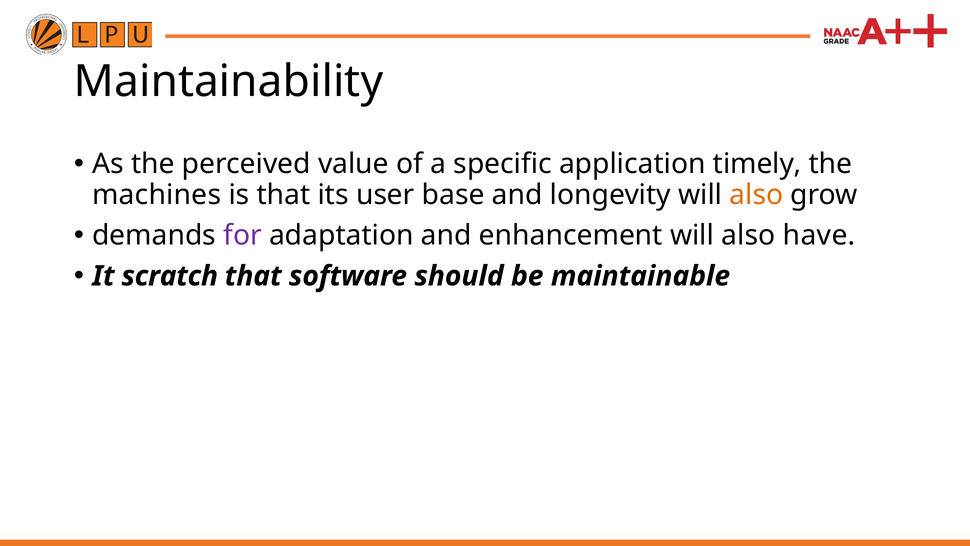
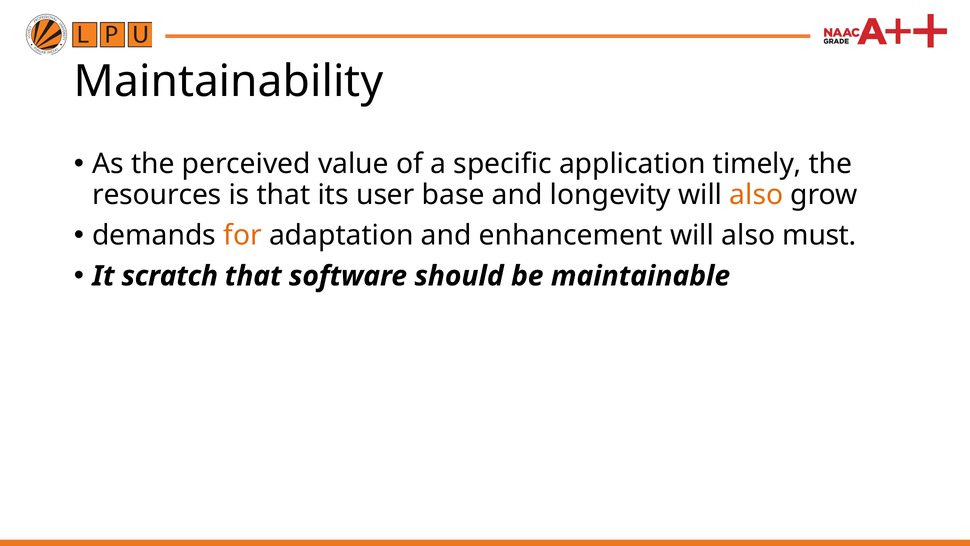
machines: machines -> resources
for colour: purple -> orange
have: have -> must
